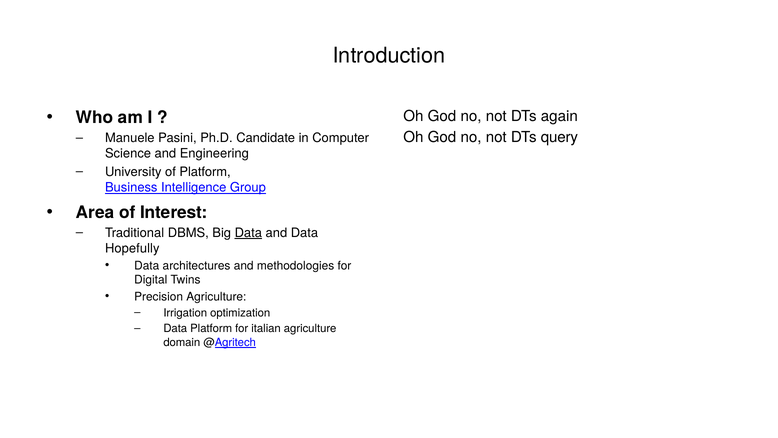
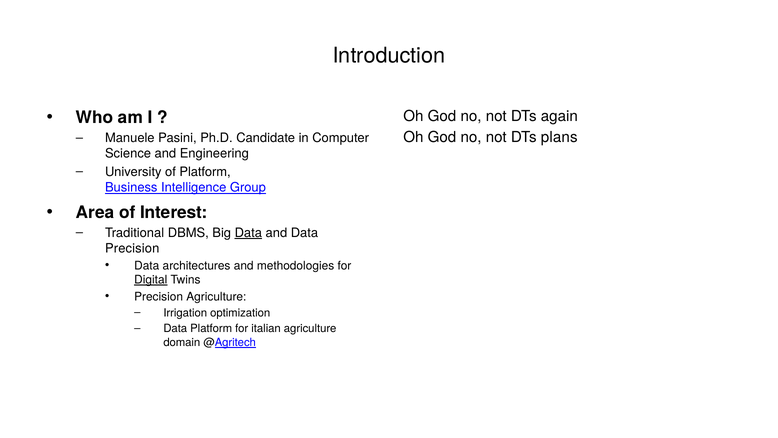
query: query -> plans
Hopefully at (132, 248): Hopefully -> Precision
Digital underline: none -> present
